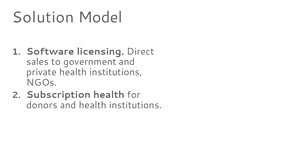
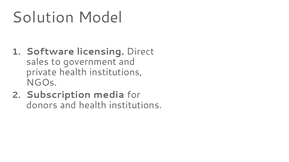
Subscription health: health -> media
